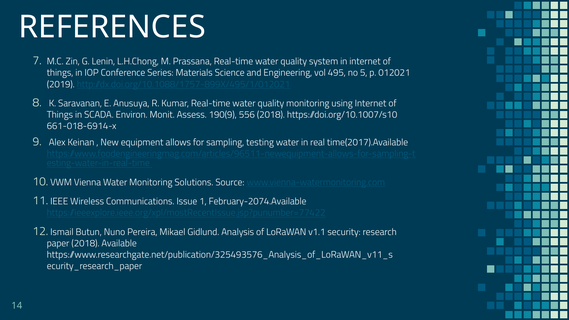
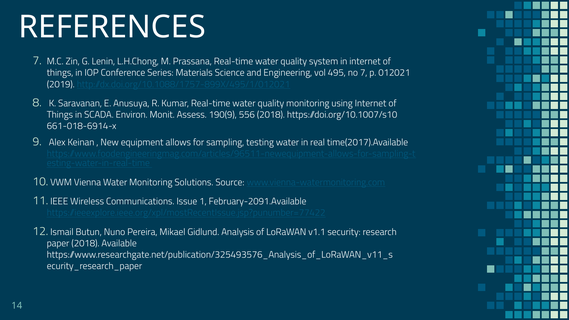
no 5: 5 -> 7
February-2074.Available: February-2074.Available -> February-2091.Available
